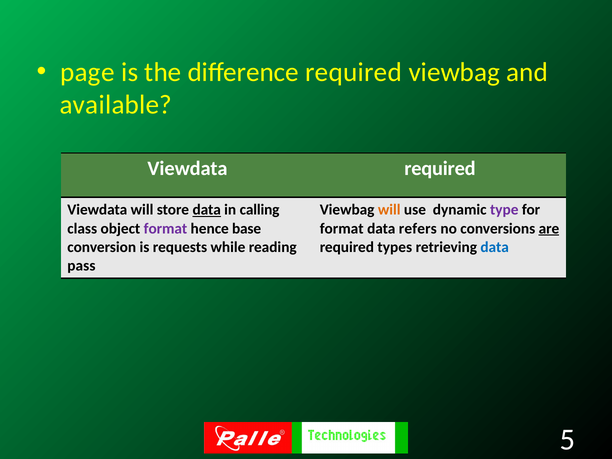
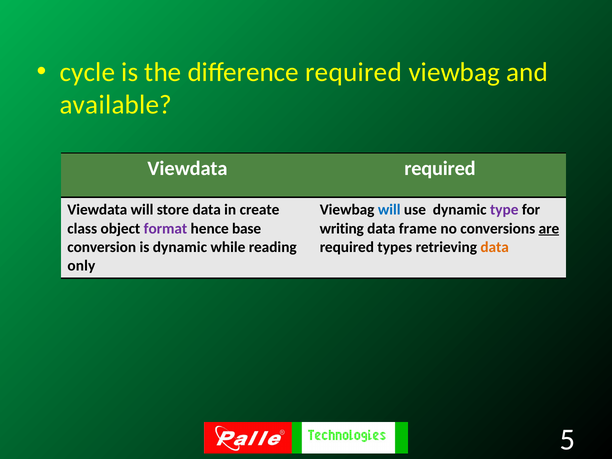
page: page -> cycle
data at (207, 210) underline: present -> none
calling: calling -> create
will at (389, 210) colour: orange -> blue
format at (342, 228): format -> writing
refers: refers -> frame
is requests: requests -> dynamic
data at (495, 247) colour: blue -> orange
pass: pass -> only
